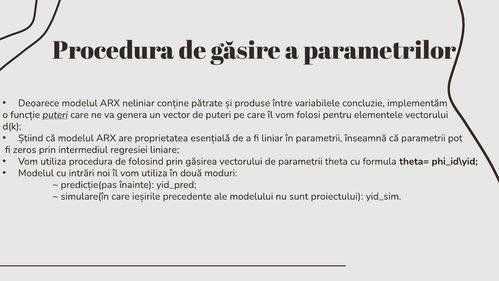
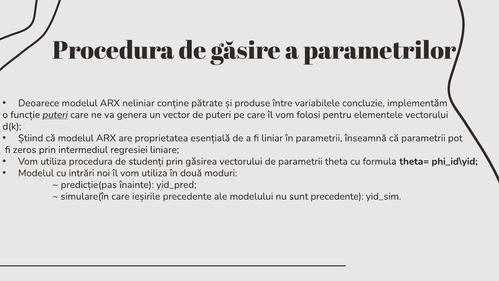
folosind: folosind -> studenți
sunt proiectului: proiectului -> precedente
